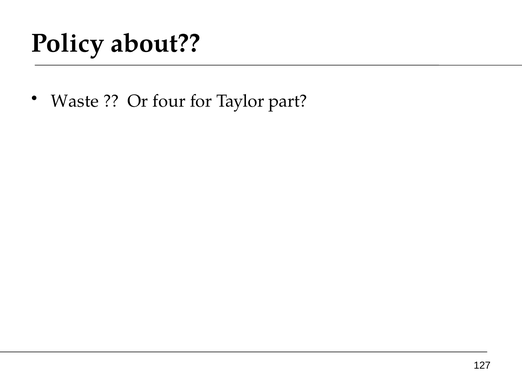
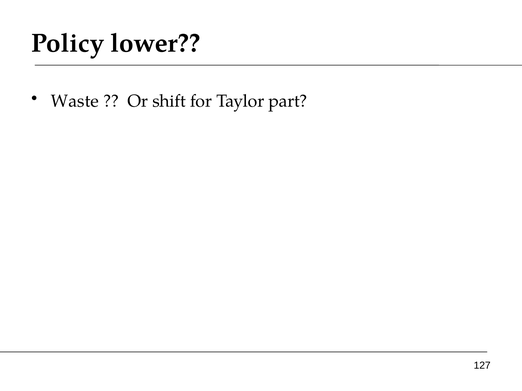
about: about -> lower
four: four -> shift
